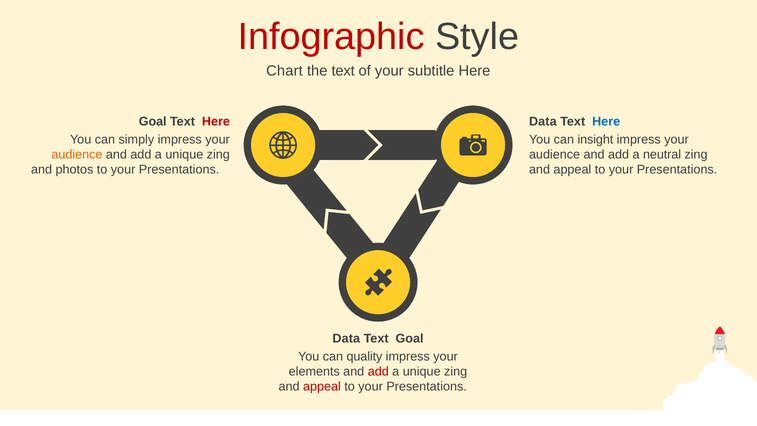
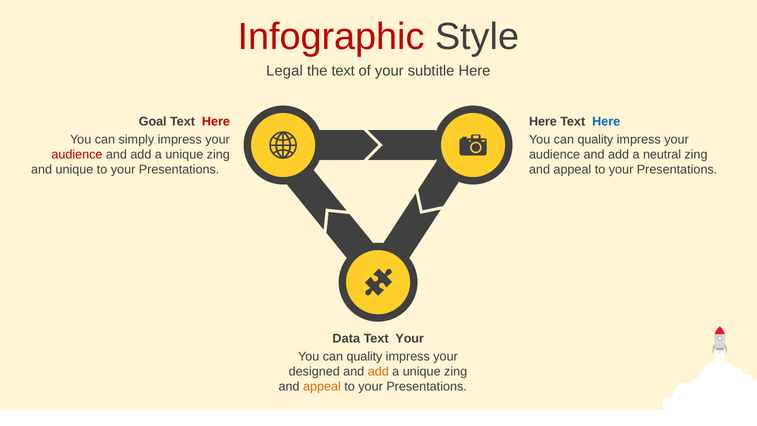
Chart: Chart -> Legal
Data at (543, 121): Data -> Here
insight at (595, 139): insight -> quality
audience at (77, 155) colour: orange -> red
and photos: photos -> unique
Text Goal: Goal -> Your
elements: elements -> designed
add at (378, 371) colour: red -> orange
appeal at (322, 387) colour: red -> orange
